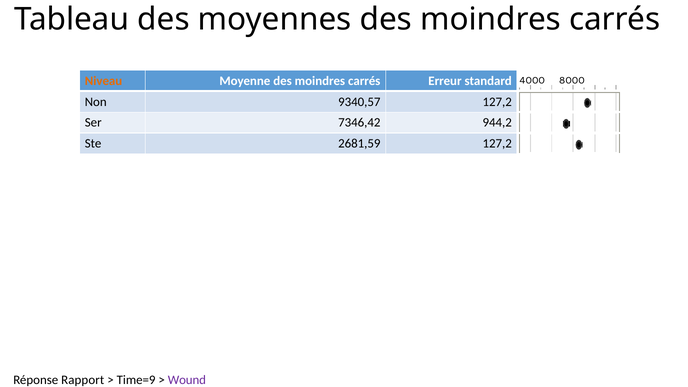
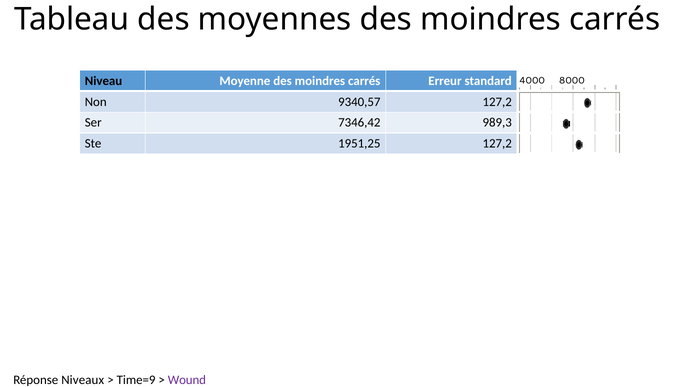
Niveau colour: orange -> black
944,2: 944,2 -> 989,3
2681,59: 2681,59 -> 1951,25
Rapport: Rapport -> Niveaux
